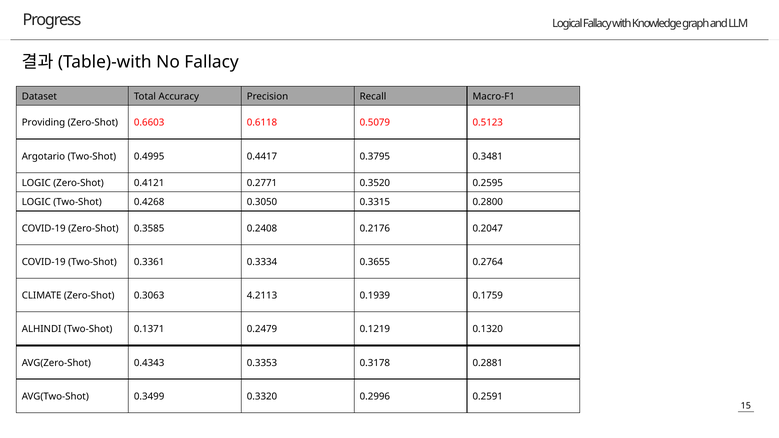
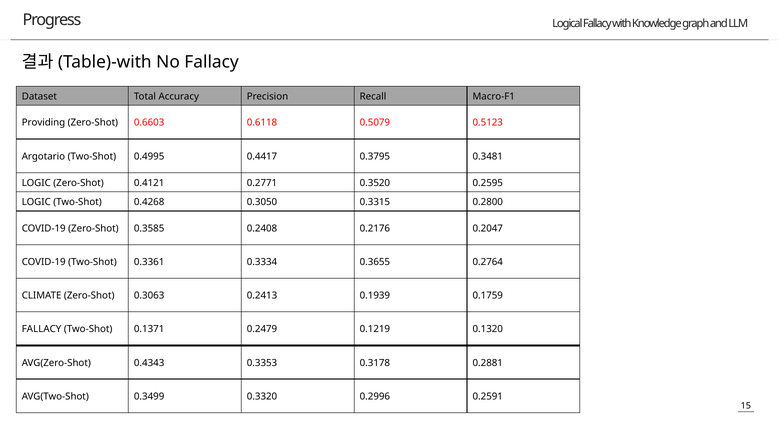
4.2113: 4.2113 -> 0.2413
ALHINDI at (42, 329): ALHINDI -> FALLACY
